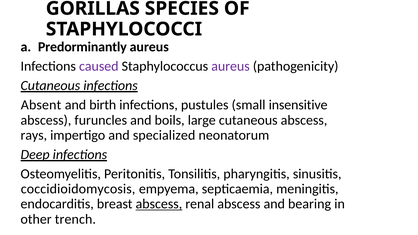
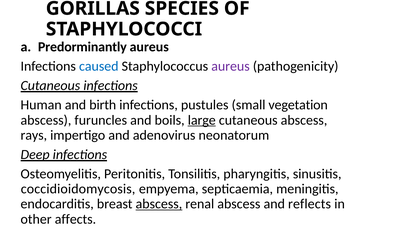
caused colour: purple -> blue
Absent: Absent -> Human
insensitive: insensitive -> vegetation
large underline: none -> present
specialized: specialized -> adenovirus
bearing: bearing -> reflects
trench: trench -> affects
